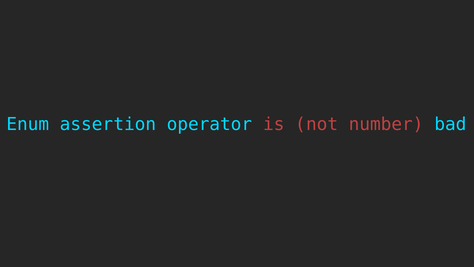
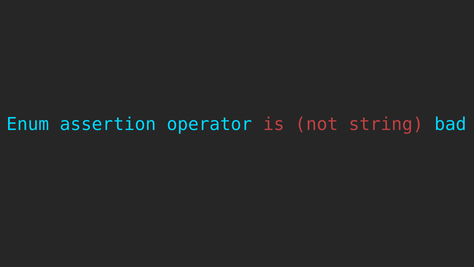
number: number -> string
